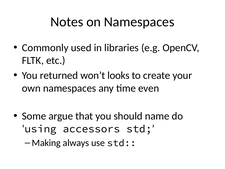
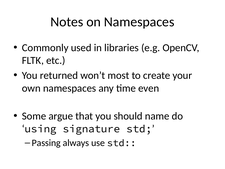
looks: looks -> most
accessors: accessors -> signature
Making: Making -> Passing
